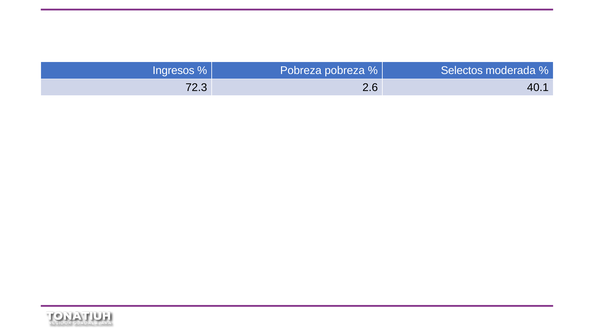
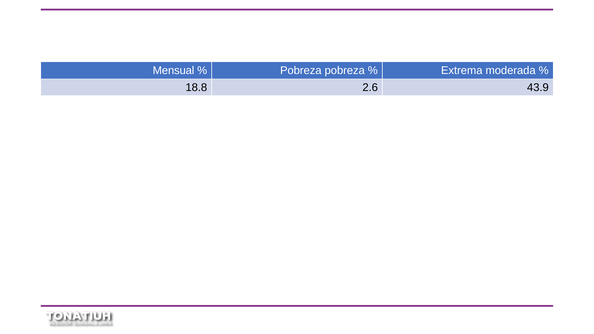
Ingresos: Ingresos -> Mensual
Selectos: Selectos -> Extrema
72.3: 72.3 -> 18.8
40.1: 40.1 -> 43.9
